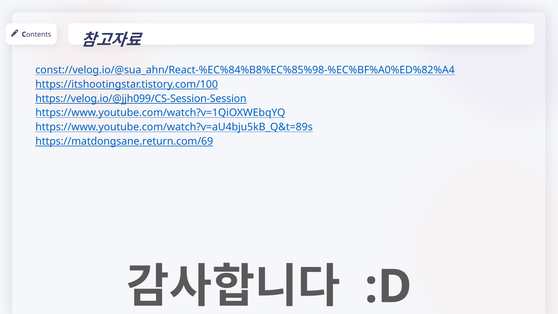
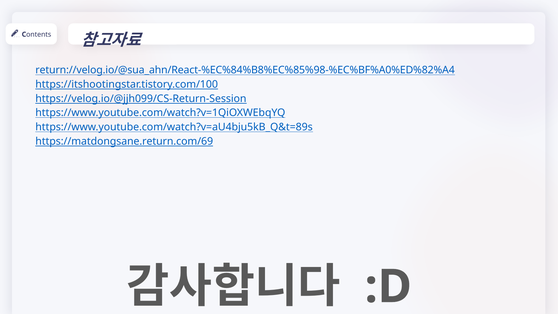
const://velog.io/@sua_ahn/React-%EC%84%B8%EC%85%98-%EC%BF%A0%ED%82%A4: const://velog.io/@sua_ahn/React-%EC%84%B8%EC%85%98-%EC%BF%A0%ED%82%A4 -> return://velog.io/@sua_ahn/React-%EC%84%B8%EC%85%98-%EC%BF%A0%ED%82%A4
https://velog.io/@jjh099/CS-Session-Session: https://velog.io/@jjh099/CS-Session-Session -> https://velog.io/@jjh099/CS-Return-Session
